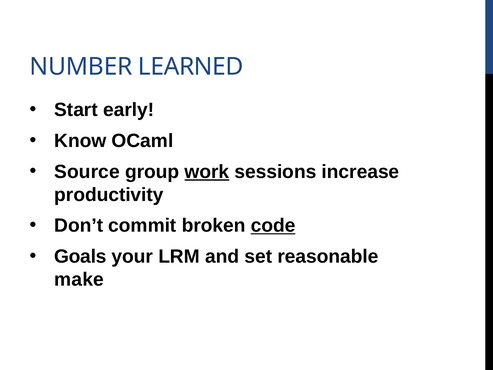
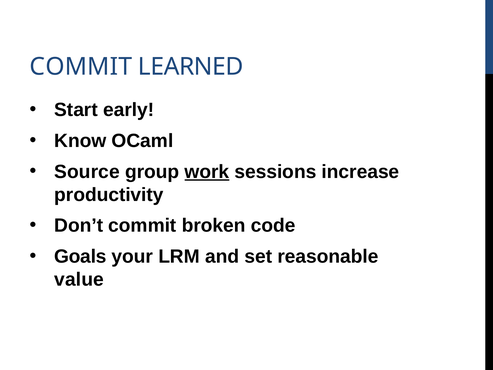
NUMBER at (81, 67): NUMBER -> COMMIT
code underline: present -> none
make: make -> value
